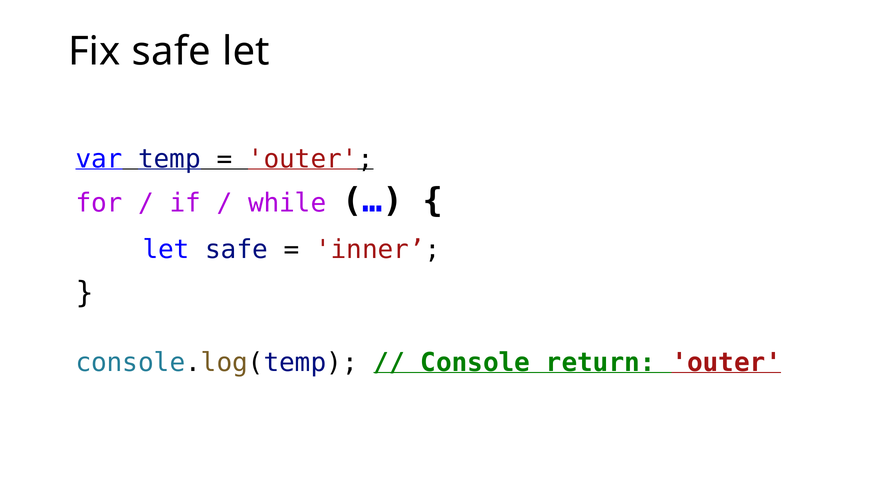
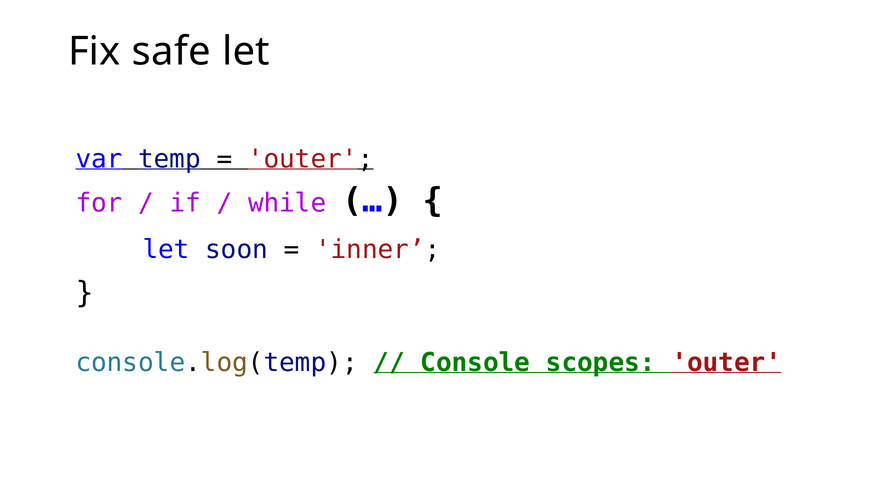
let safe: safe -> soon
return: return -> scopes
